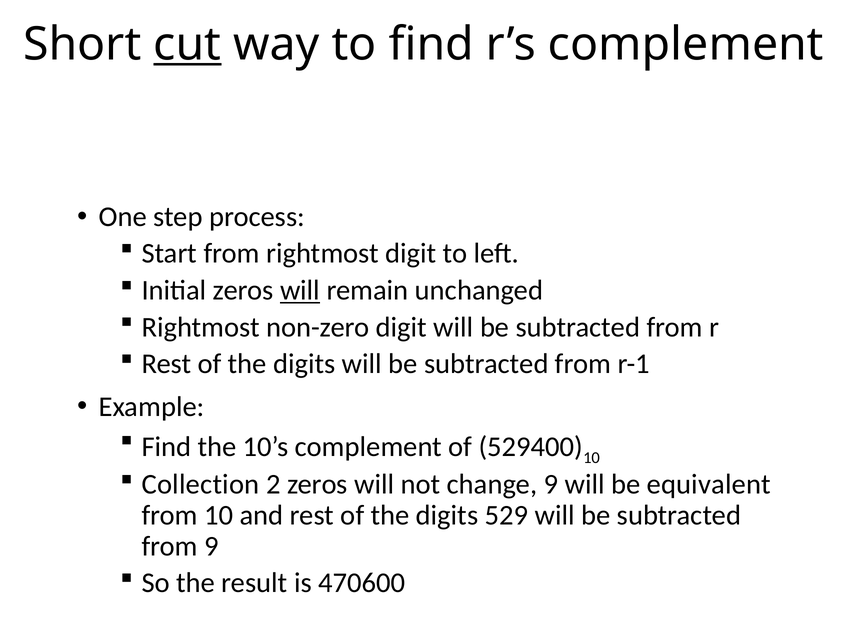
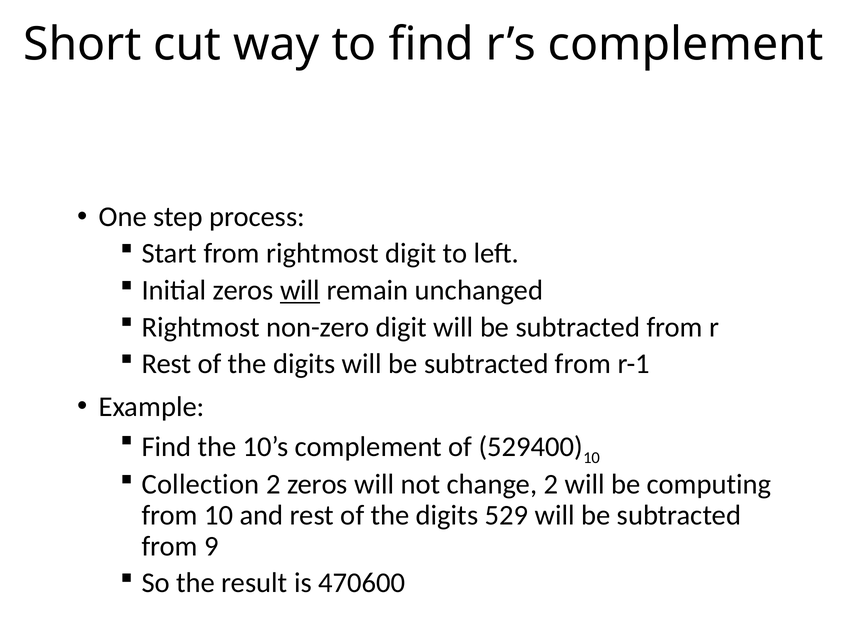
cut underline: present -> none
change 9: 9 -> 2
equivalent: equivalent -> computing
